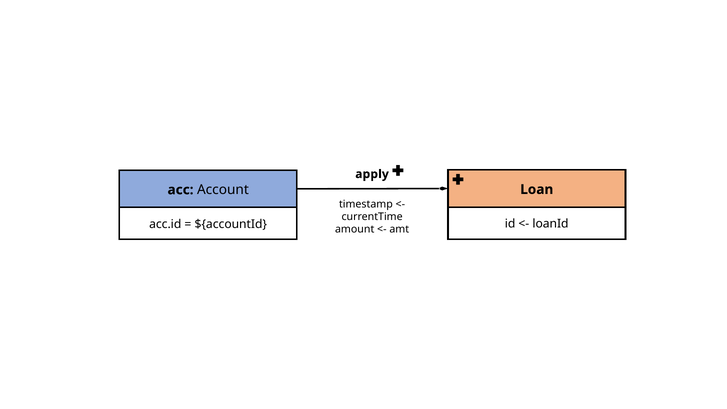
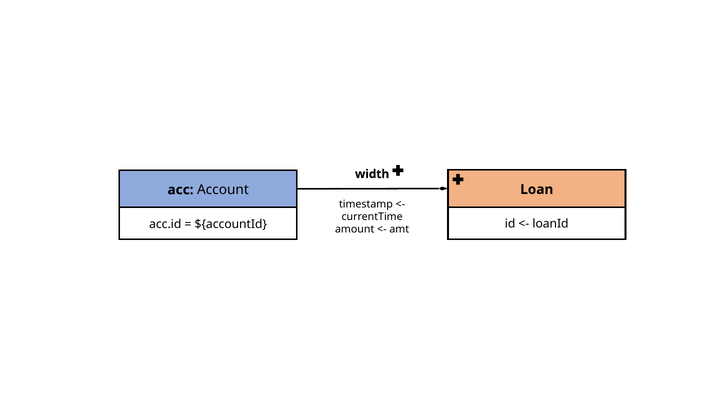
apply: apply -> width
